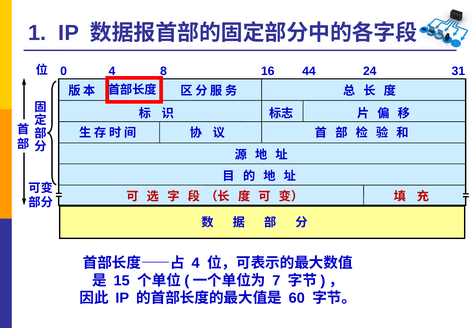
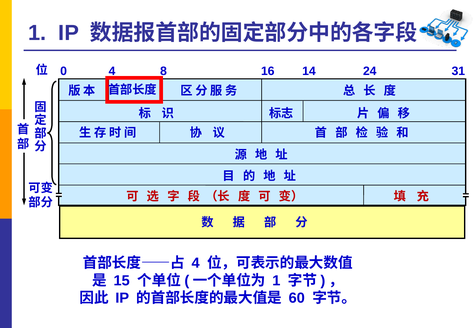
44: 44 -> 14
7 at (276, 280): 7 -> 1
